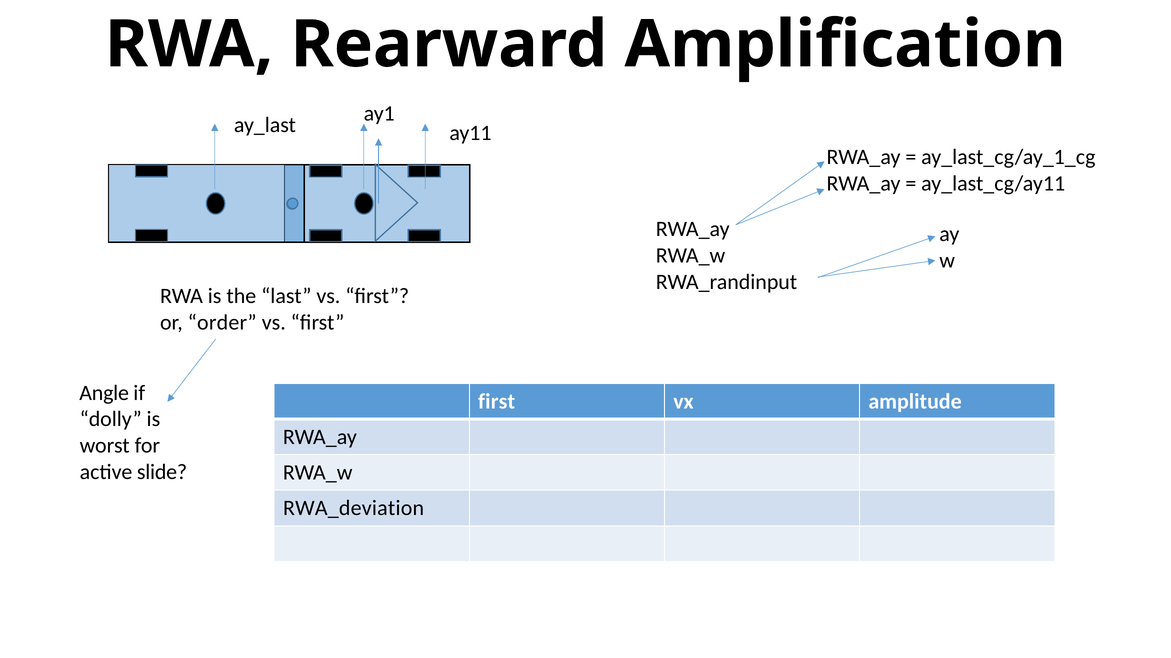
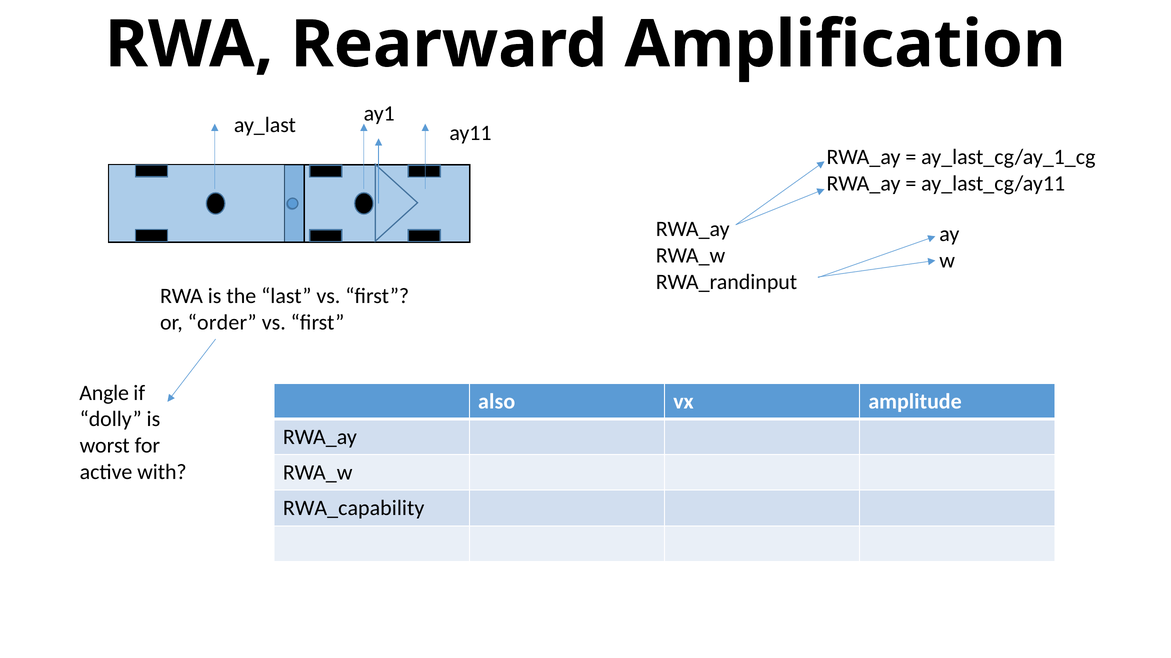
first at (497, 402): first -> also
slide: slide -> with
RWA_deviation: RWA_deviation -> RWA_capability
